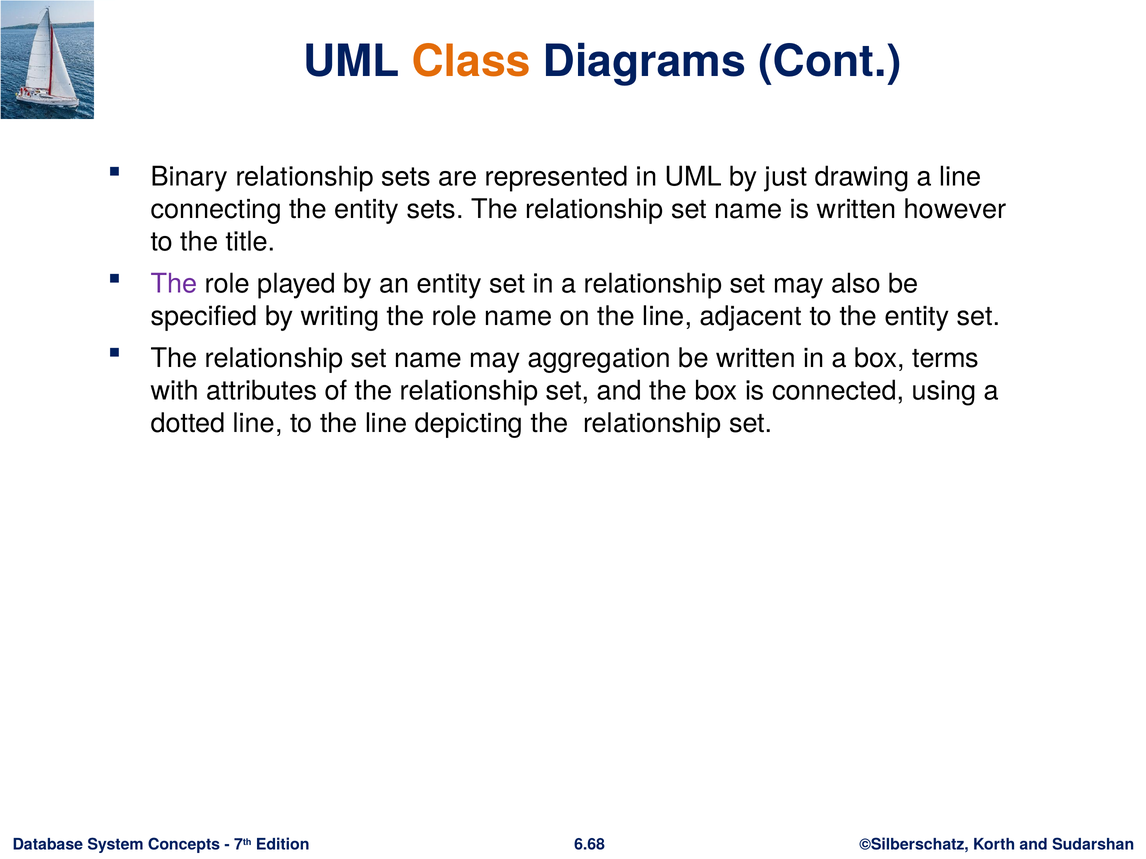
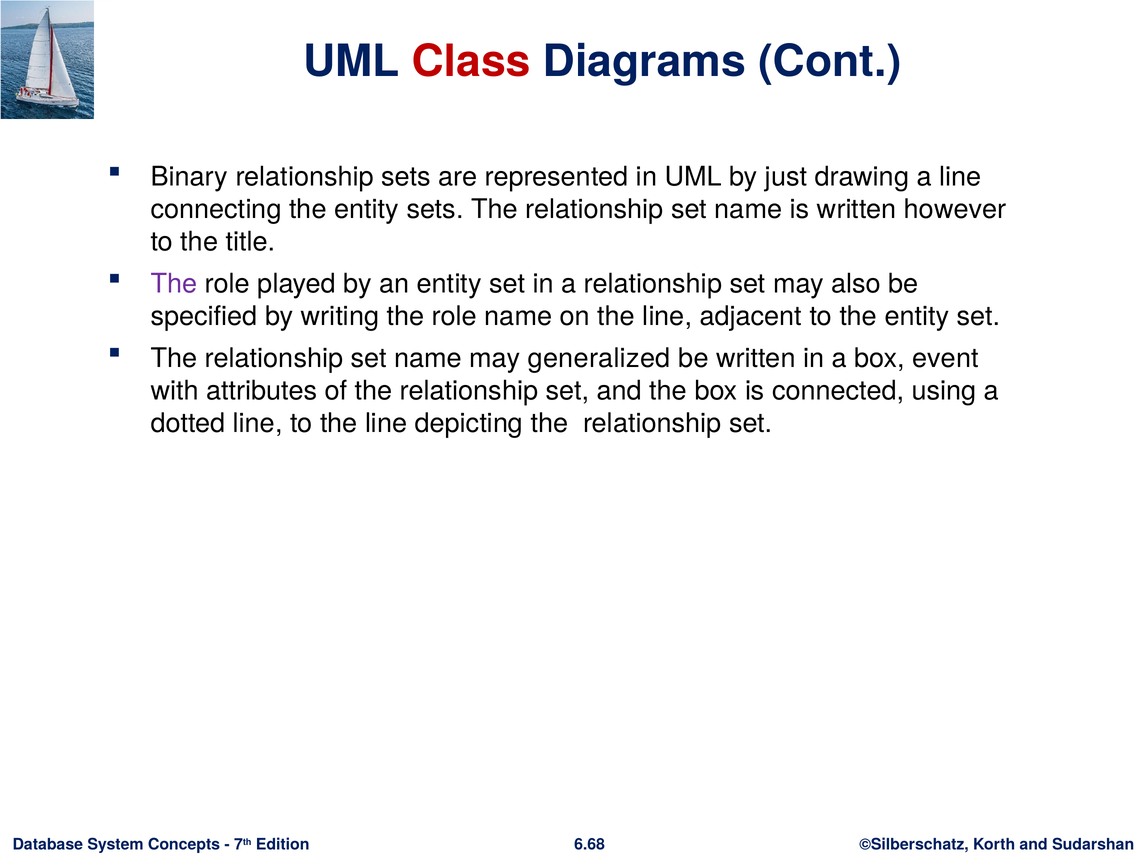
Class colour: orange -> red
aggregation: aggregation -> generalized
terms: terms -> event
